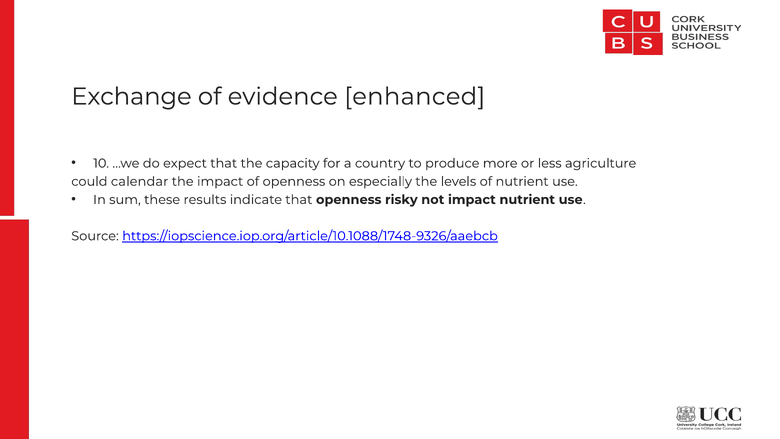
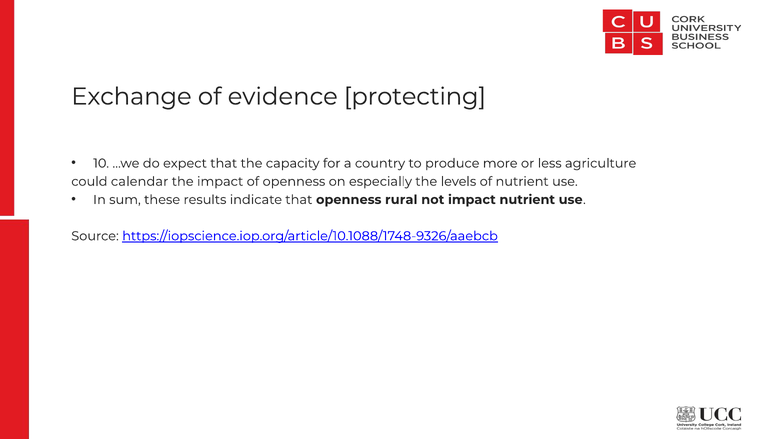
enhanced: enhanced -> protecting
risky: risky -> rural
